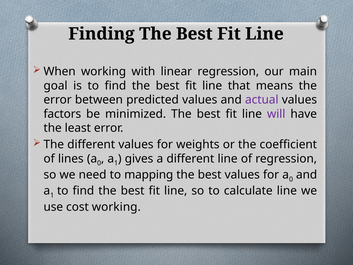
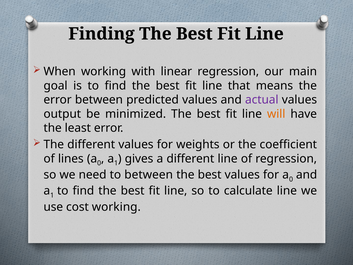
factors: factors -> output
will colour: purple -> orange
to mapping: mapping -> between
